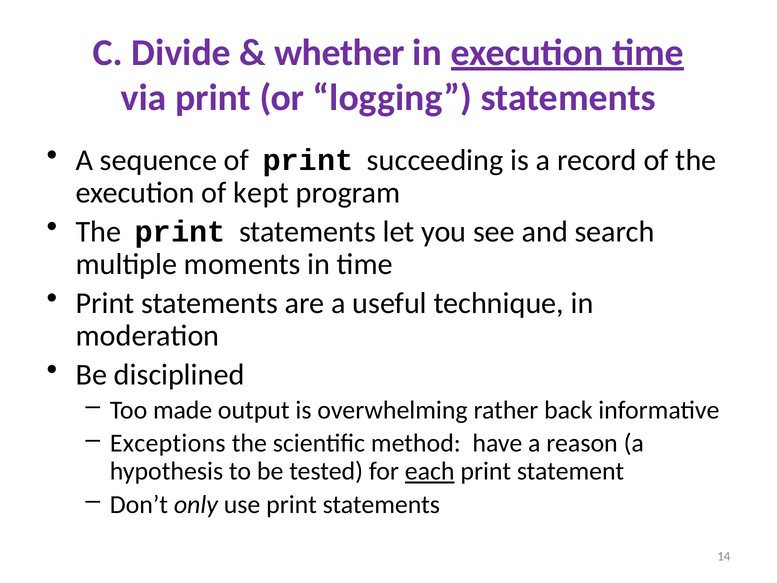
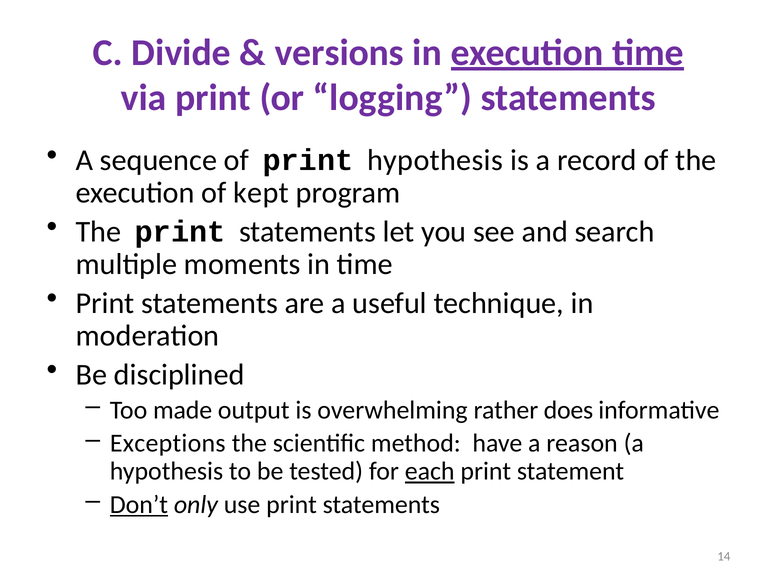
whether: whether -> versions
print succeeding: succeeding -> hypothesis
back: back -> does
Don’t underline: none -> present
